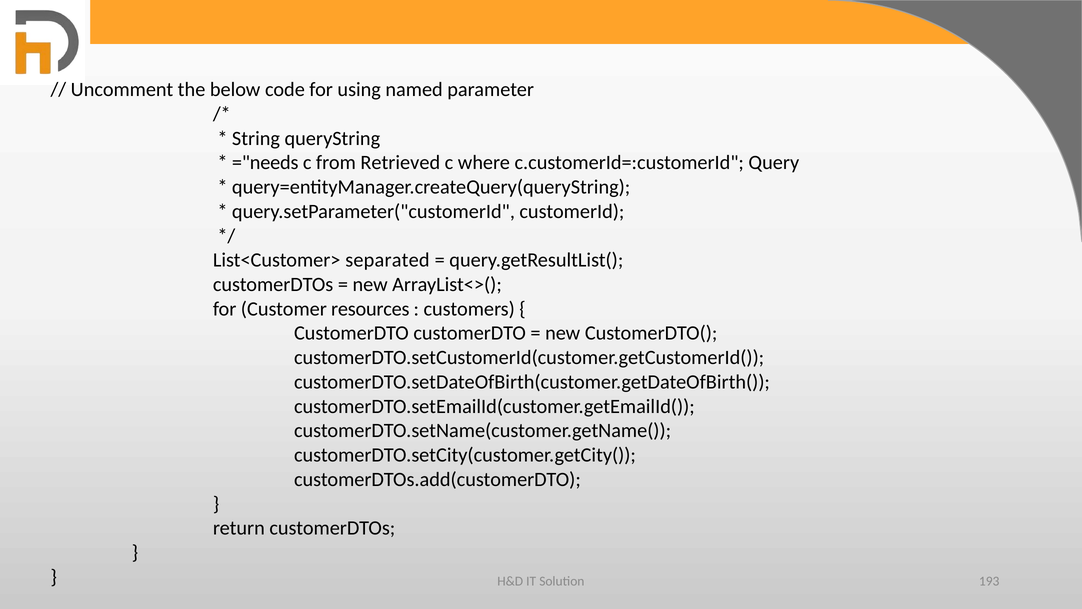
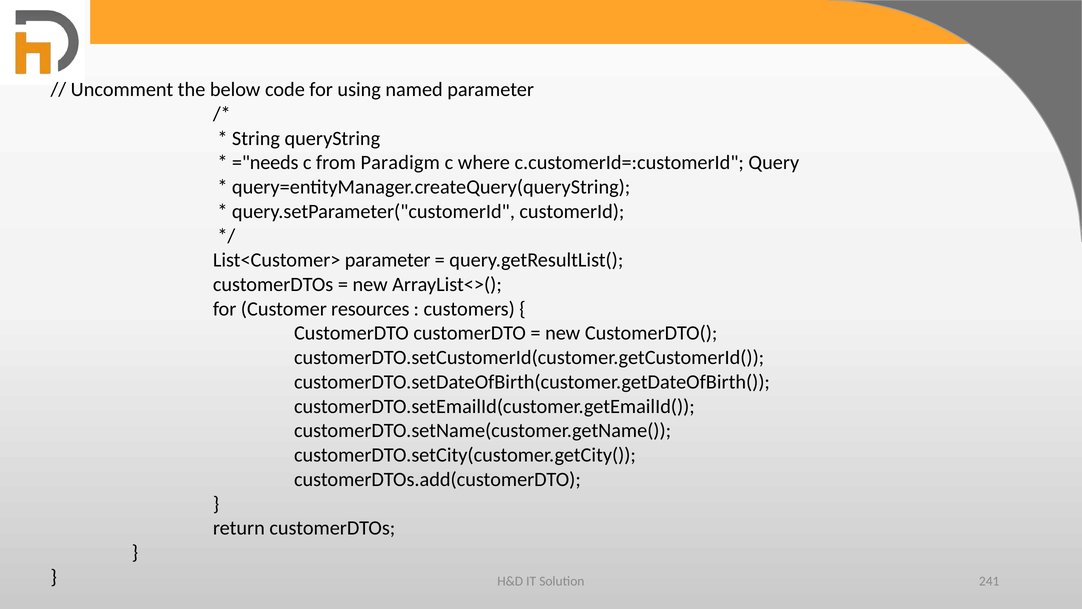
Retrieved: Retrieved -> Paradigm
List<Customer> separated: separated -> parameter
193: 193 -> 241
